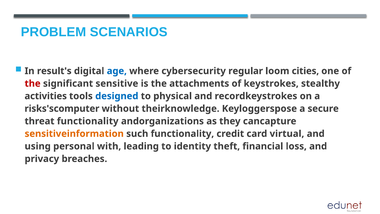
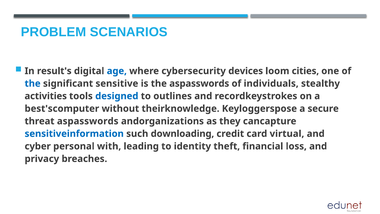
regular: regular -> devices
the at (33, 83) colour: red -> blue
the attachments: attachments -> aspasswords
keystrokes: keystrokes -> individuals
physical: physical -> outlines
risks'scomputer: risks'scomputer -> best'scomputer
threat functionality: functionality -> aspasswords
sensitiveinformation colour: orange -> blue
such functionality: functionality -> downloading
using: using -> cyber
